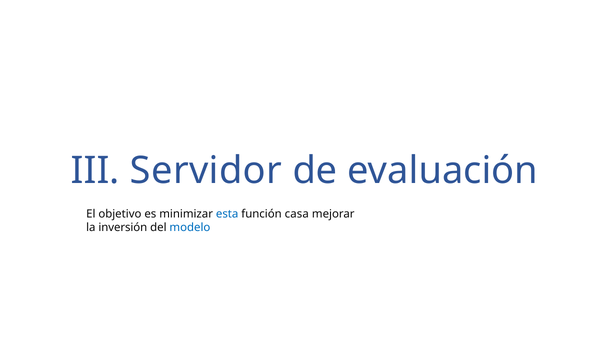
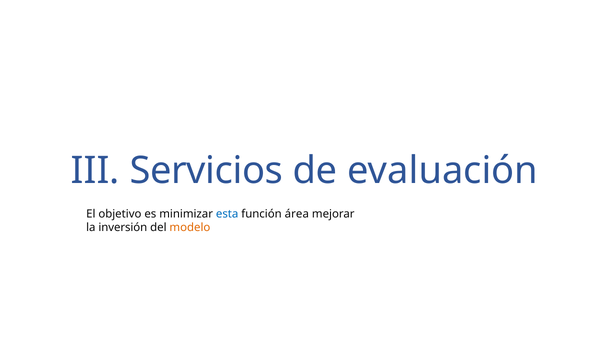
Servidor: Servidor -> Servicios
casa: casa -> área
modelo colour: blue -> orange
